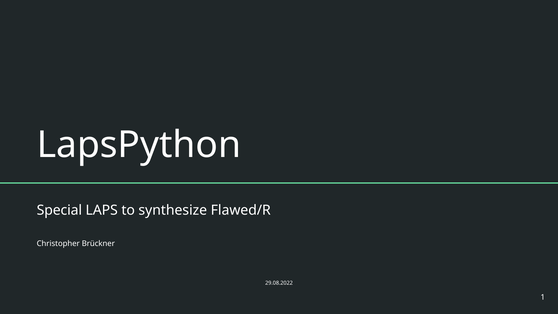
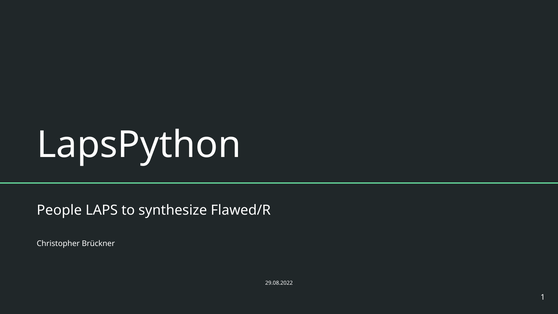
Special: Special -> People
